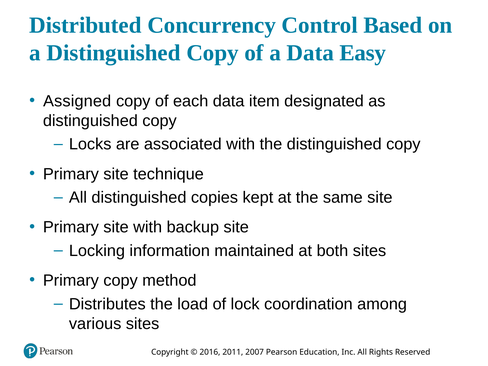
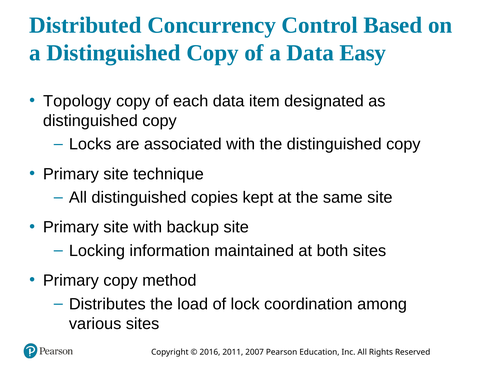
Assigned: Assigned -> Topology
